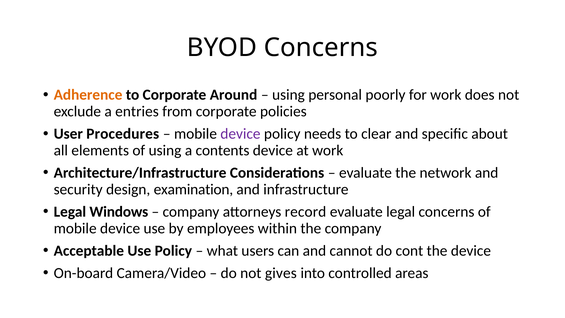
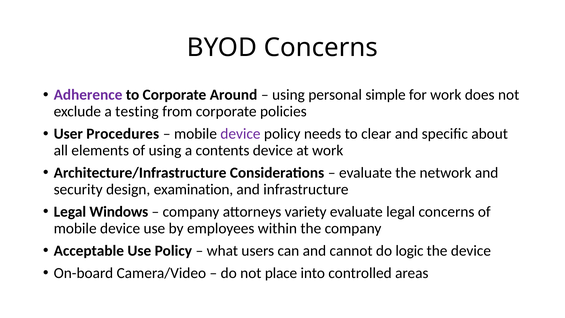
Adherence colour: orange -> purple
poorly: poorly -> simple
entries: entries -> testing
record: record -> variety
cont: cont -> logic
gives: gives -> place
